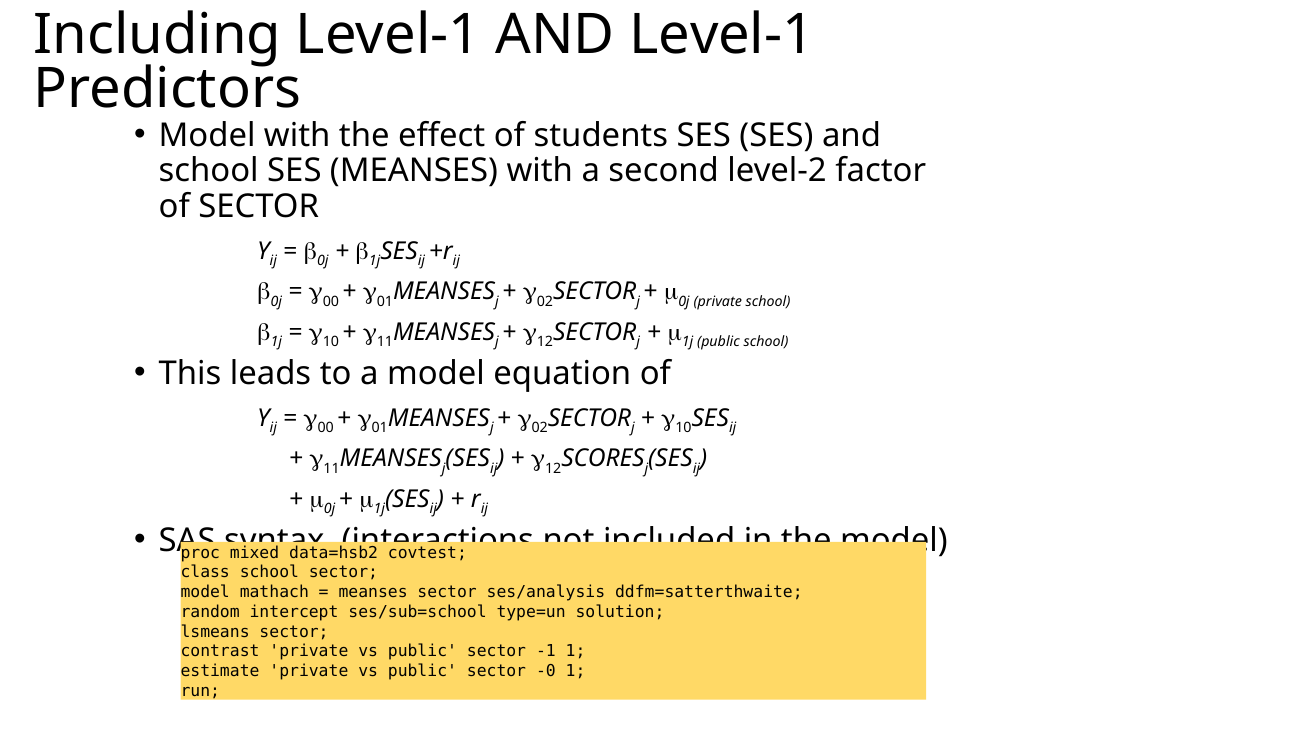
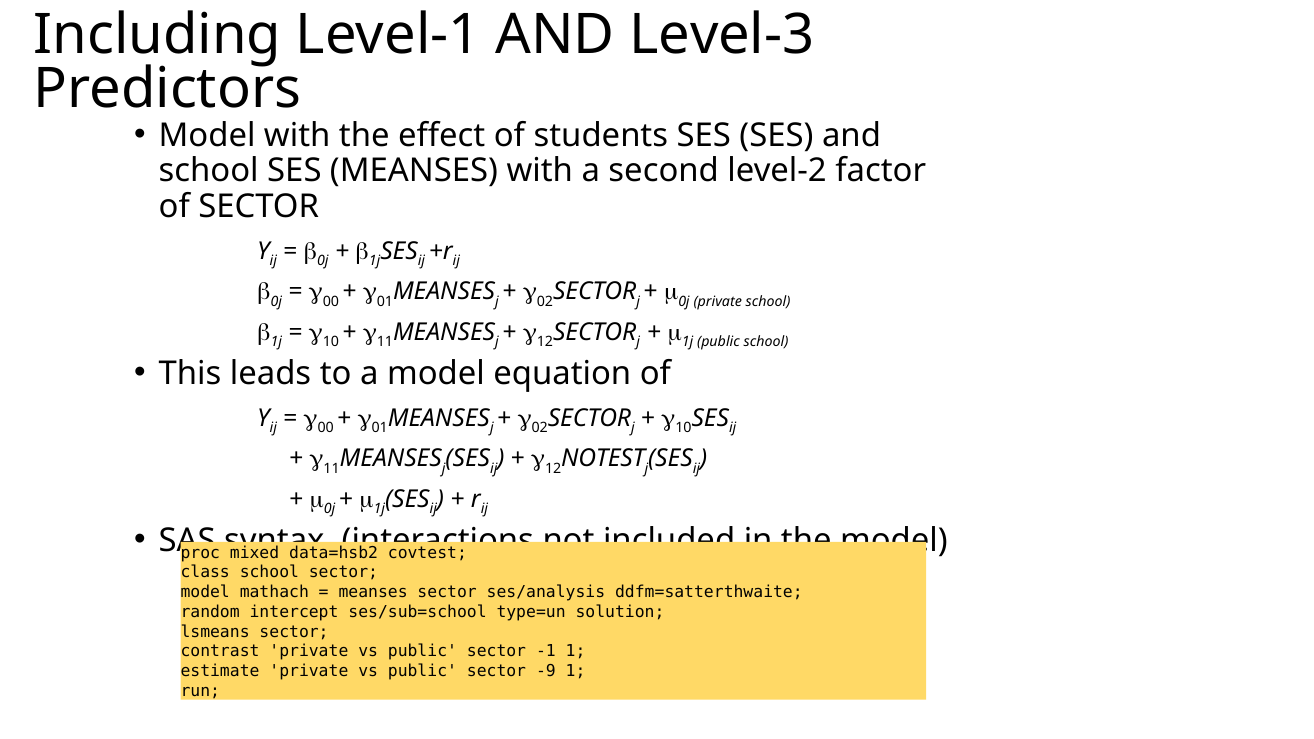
AND Level-1: Level-1 -> Level-3
SCORES: SCORES -> NOTEST
-0: -0 -> -9
